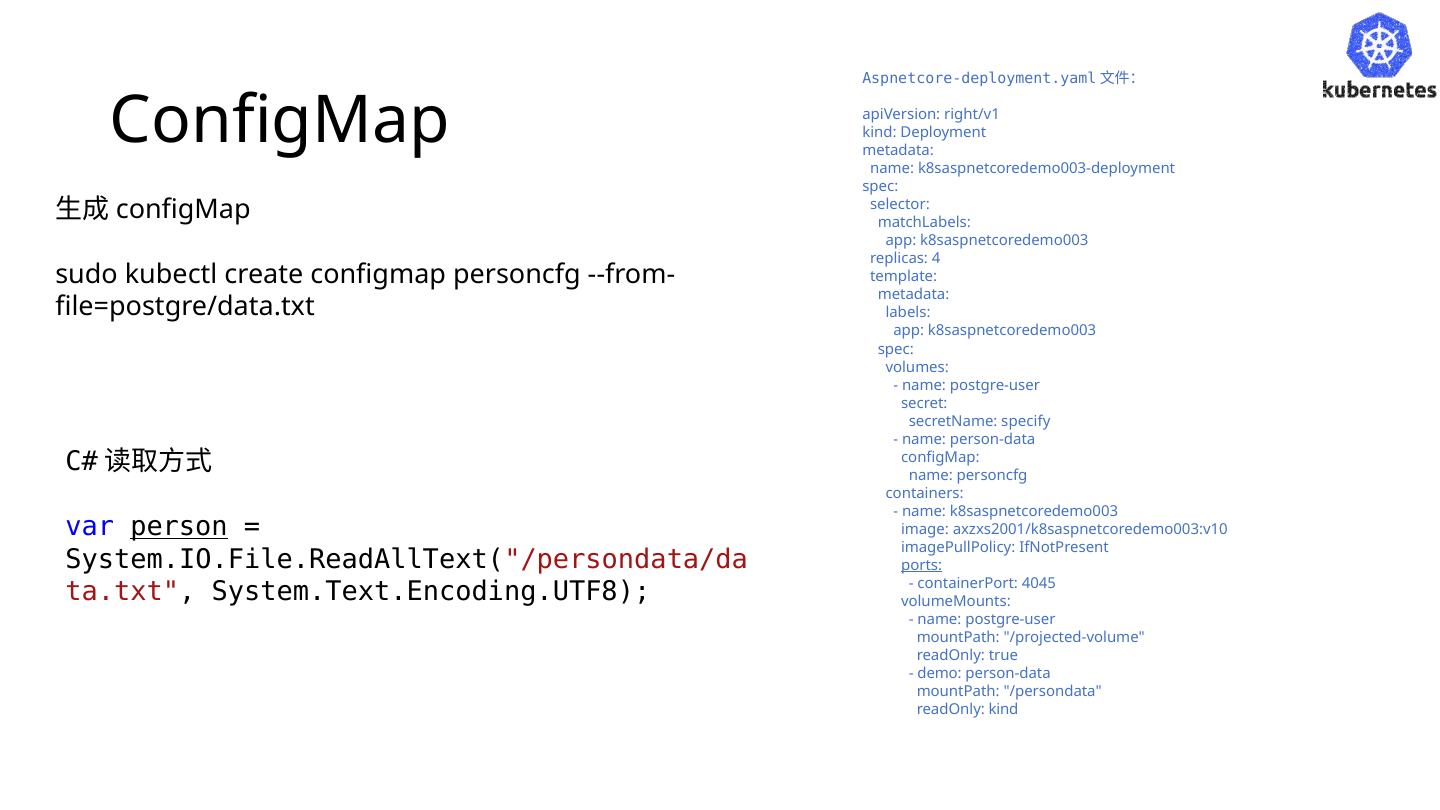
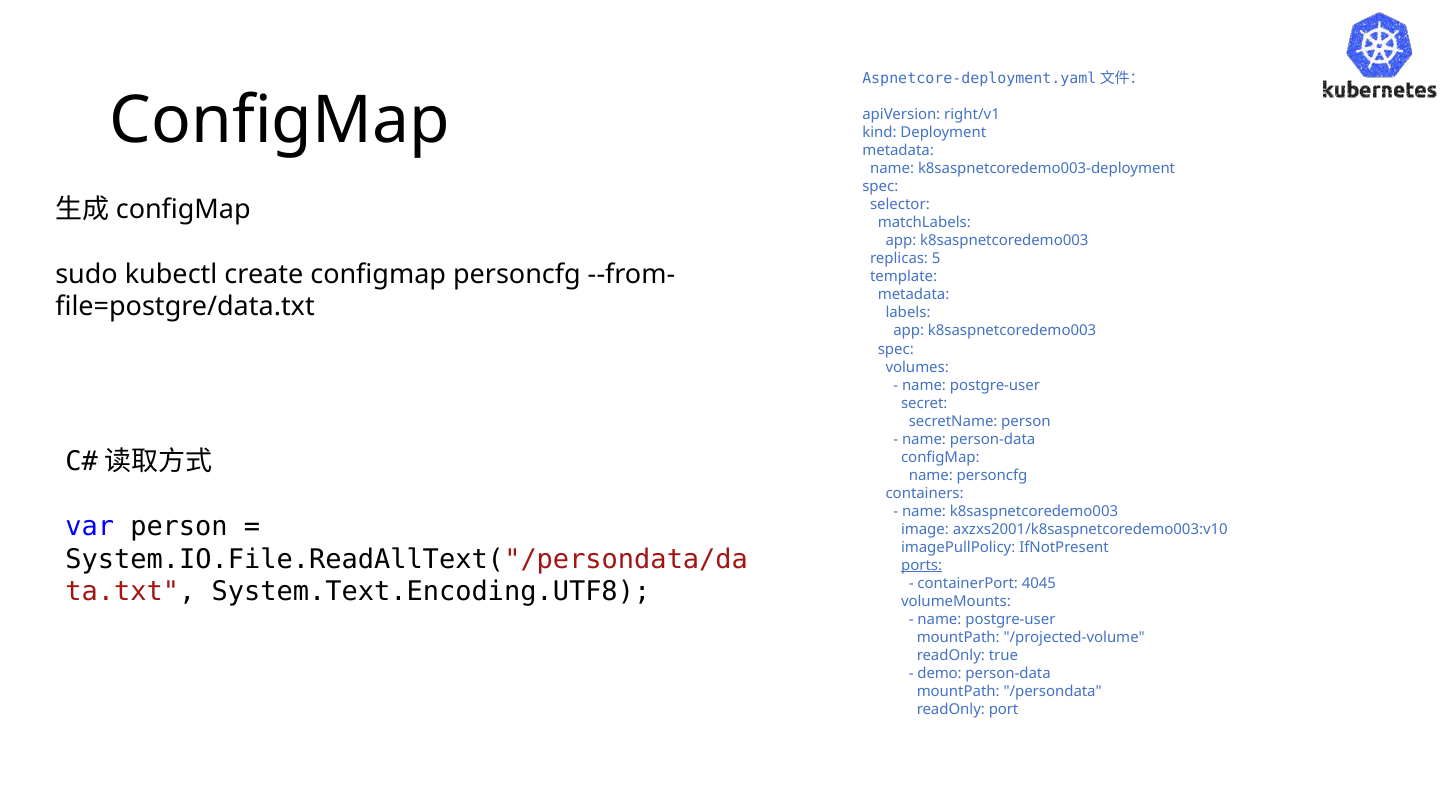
4: 4 -> 5
secretName specify: specify -> person
person at (179, 527) underline: present -> none
readOnly kind: kind -> port
